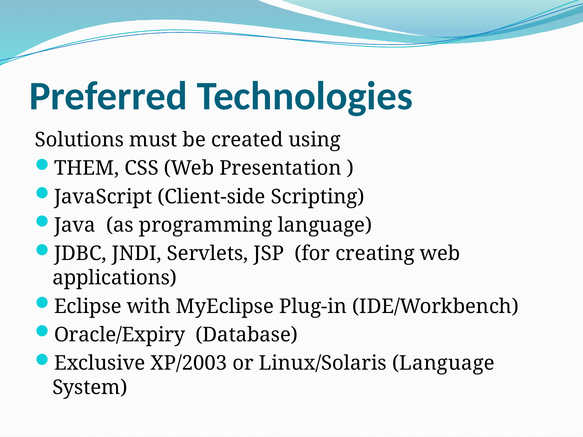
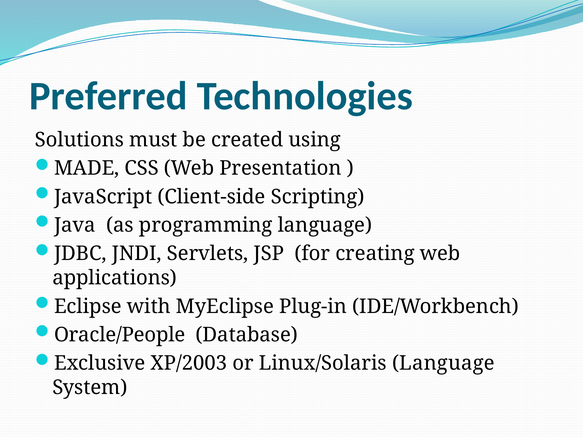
THEM: THEM -> MADE
Oracle/Expiry: Oracle/Expiry -> Oracle/People
